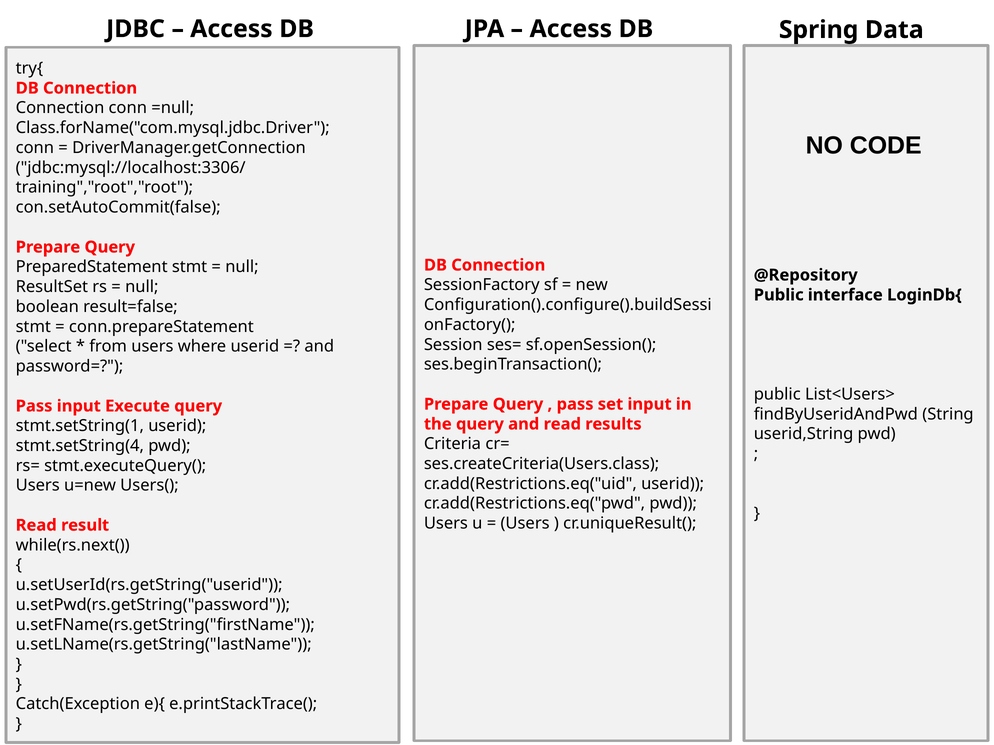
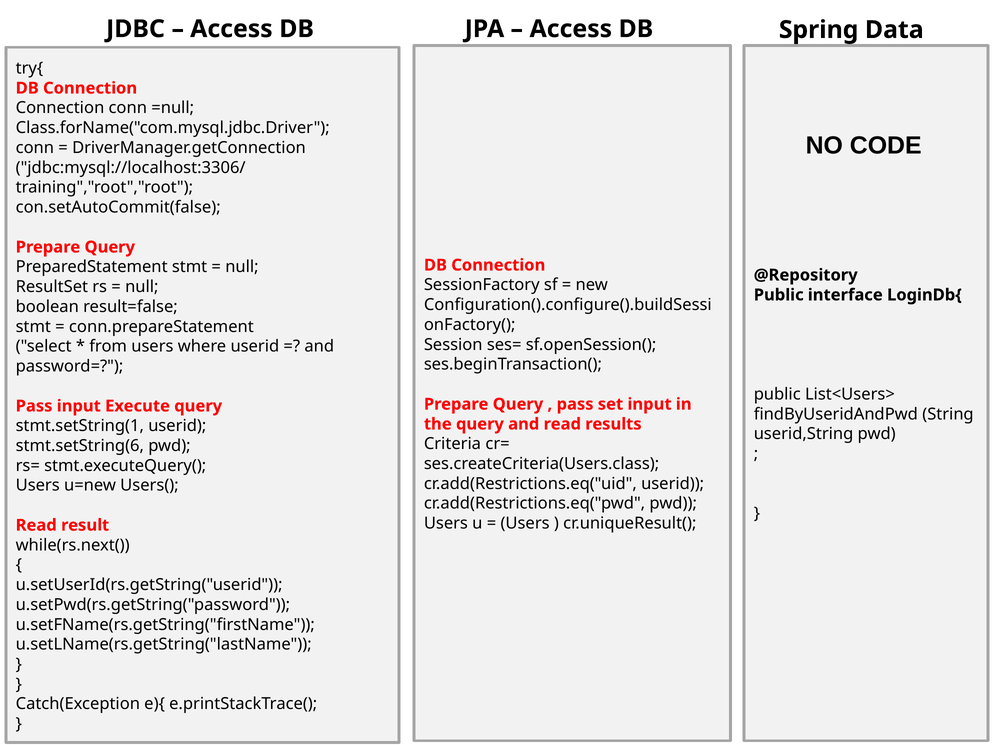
stmt.setString(4: stmt.setString(4 -> stmt.setString(6
